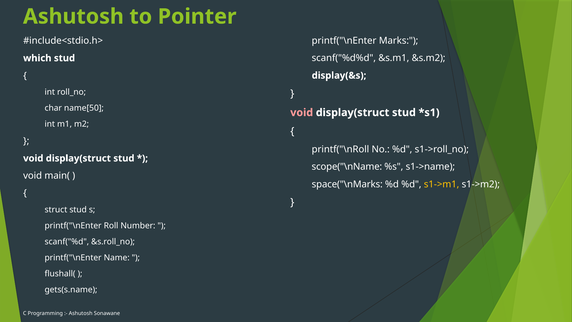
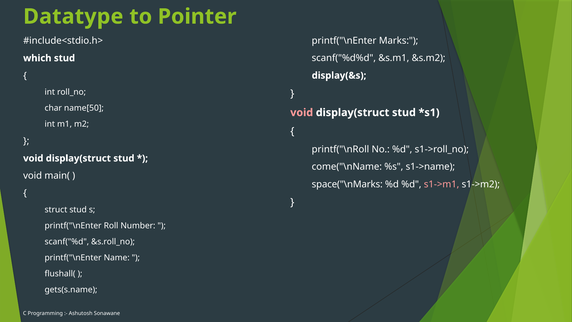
Ashutosh at (73, 17): Ashutosh -> Datatype
scope("\nName: scope("\nName -> come("\nName
s1->m1 colour: yellow -> pink
